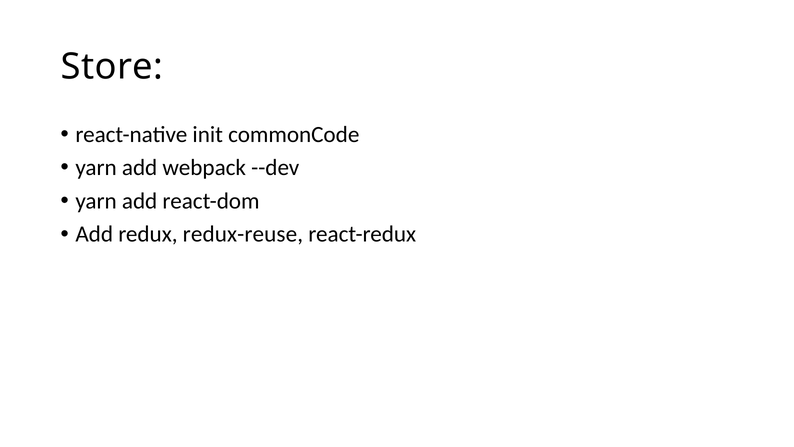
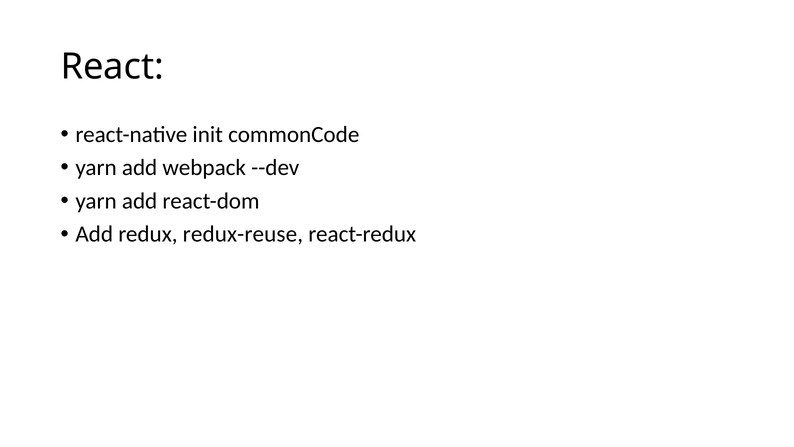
Store: Store -> React
